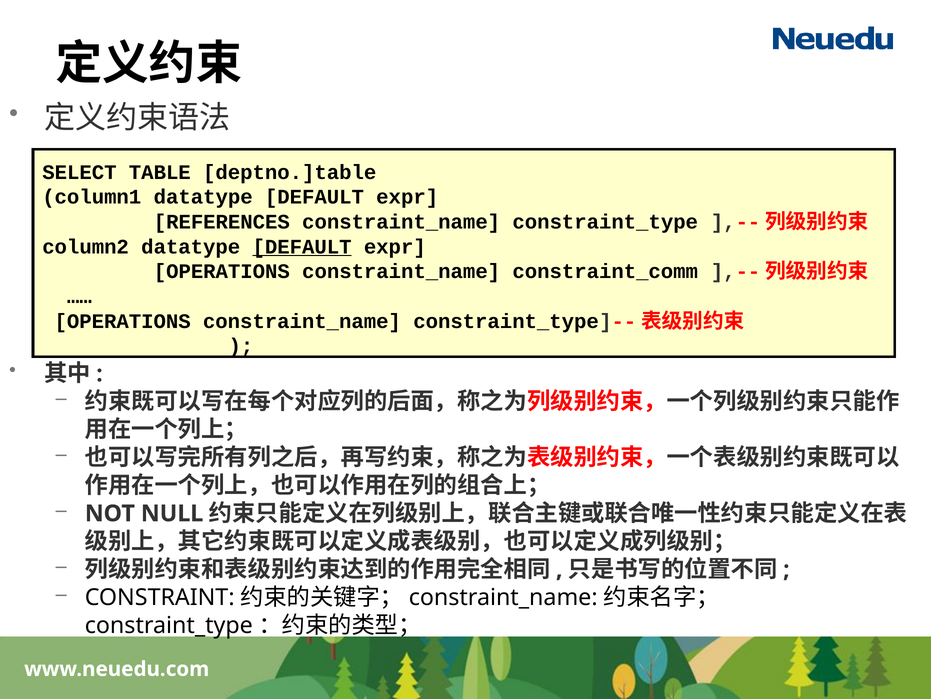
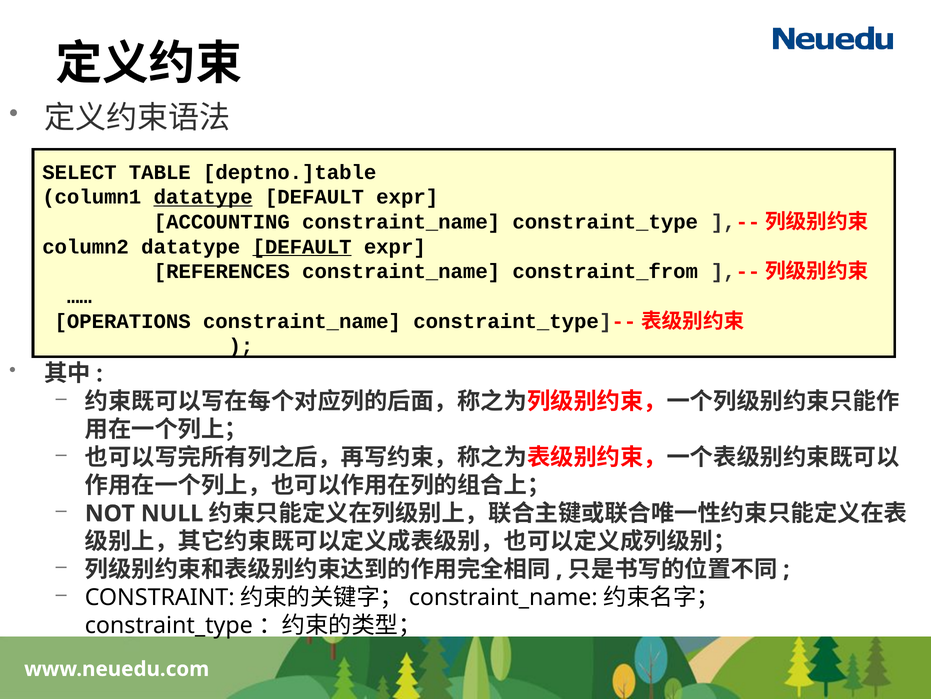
datatype at (203, 197) underline: none -> present
REFERENCES: REFERENCES -> ACCOUNTING
OPERATIONS at (222, 271): OPERATIONS -> REFERENCES
constraint_comm: constraint_comm -> constraint_from
